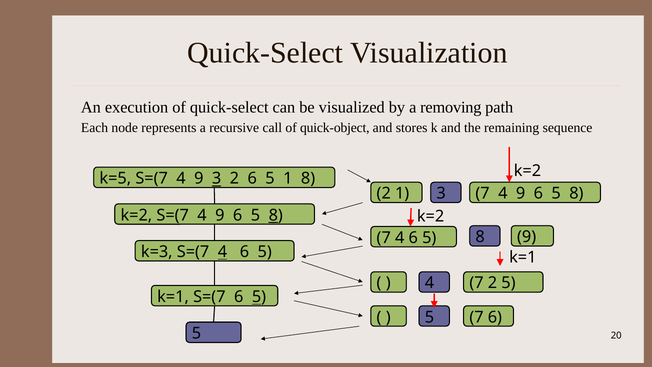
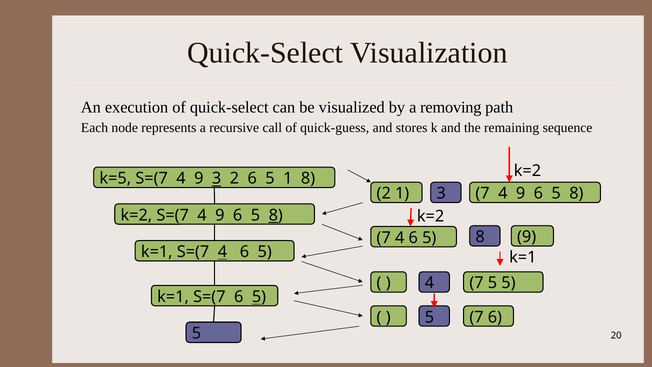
quick-object: quick-object -> quick-guess
k=3 at (157, 252): k=3 -> k=1
7 2: 2 -> 5
